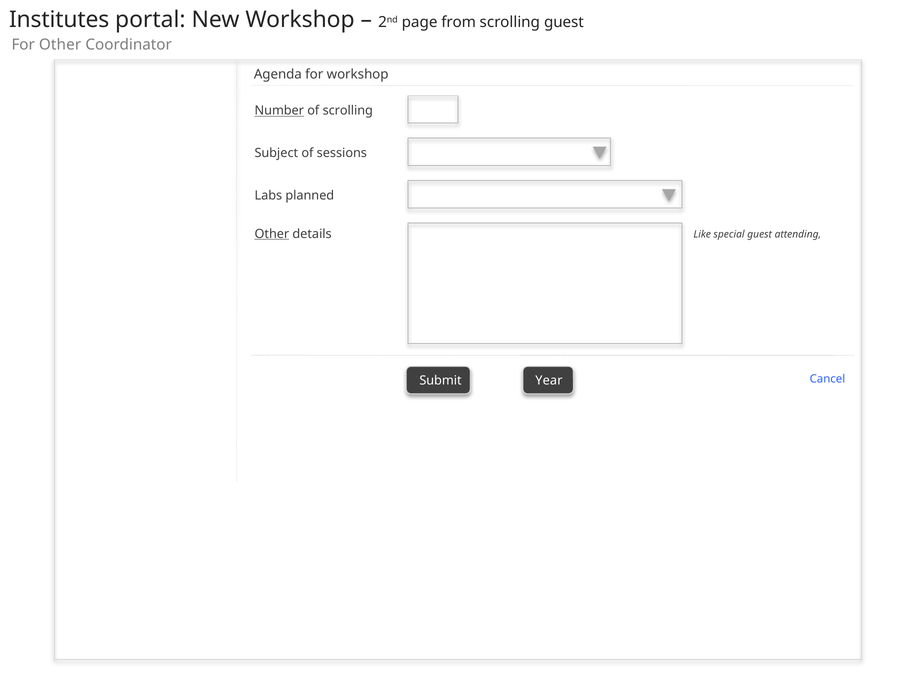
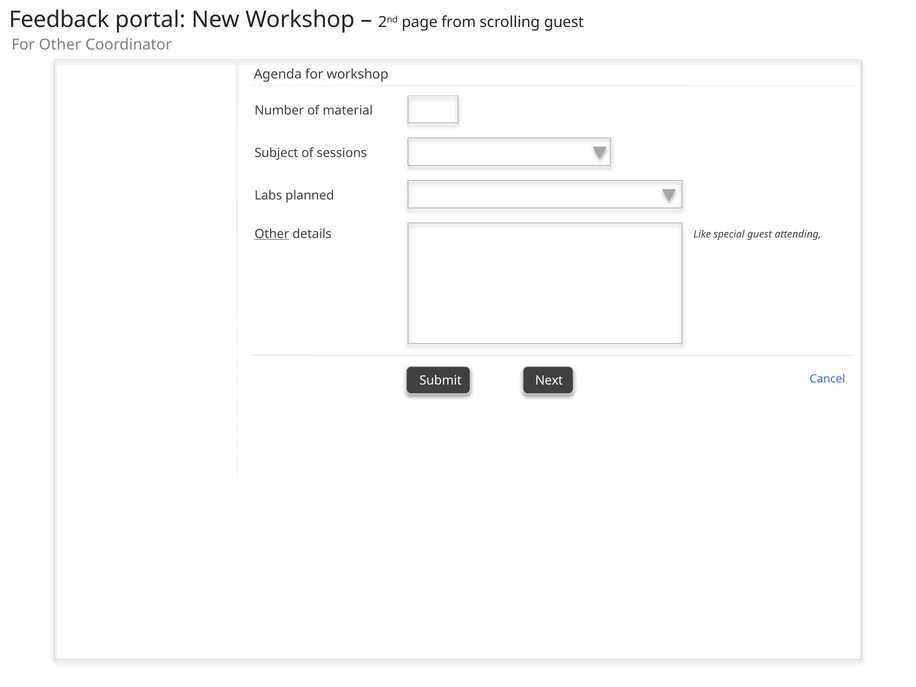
Institutes: Institutes -> Feedback
Number underline: present -> none
of scrolling: scrolling -> material
Year: Year -> Next
